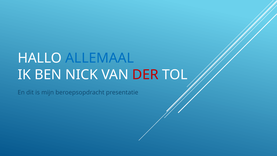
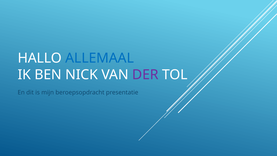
DER colour: red -> purple
